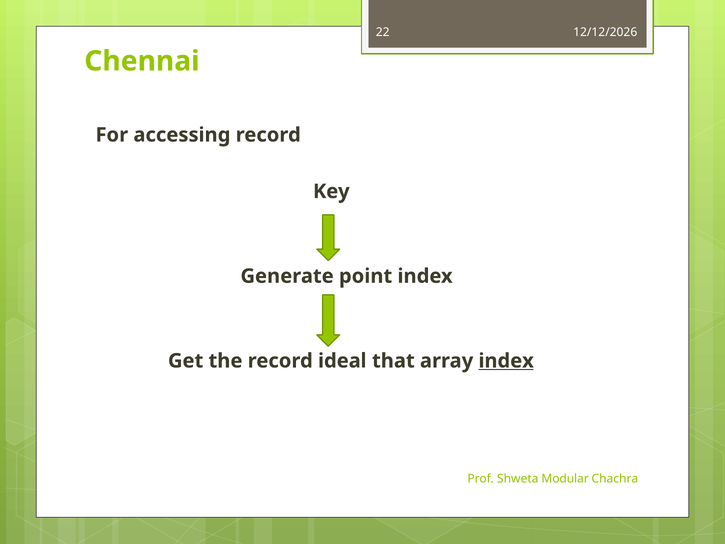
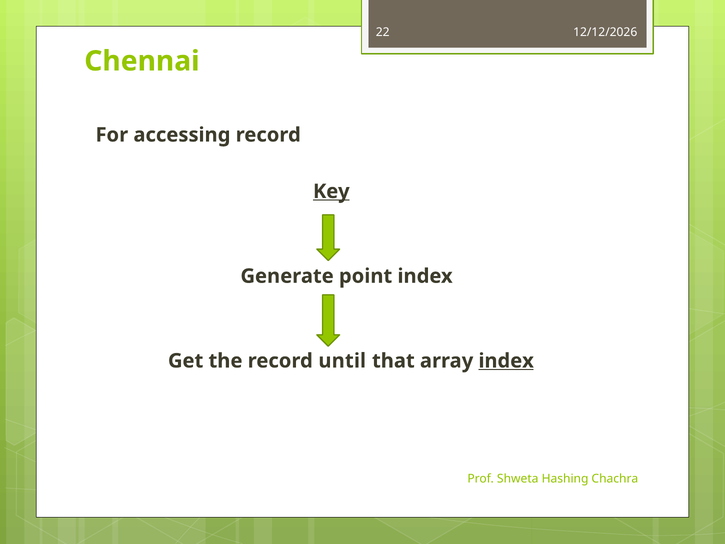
Key underline: none -> present
ideal: ideal -> until
Modular: Modular -> Hashing
